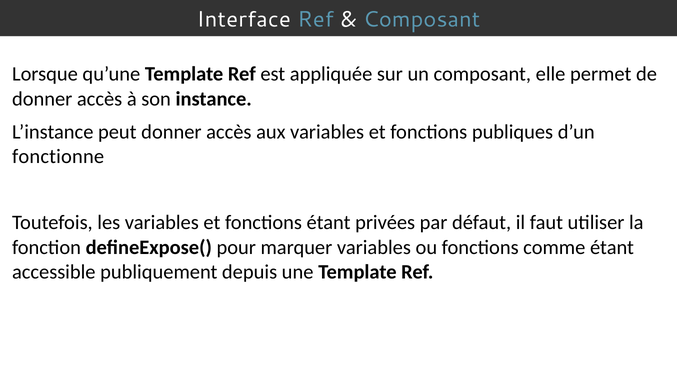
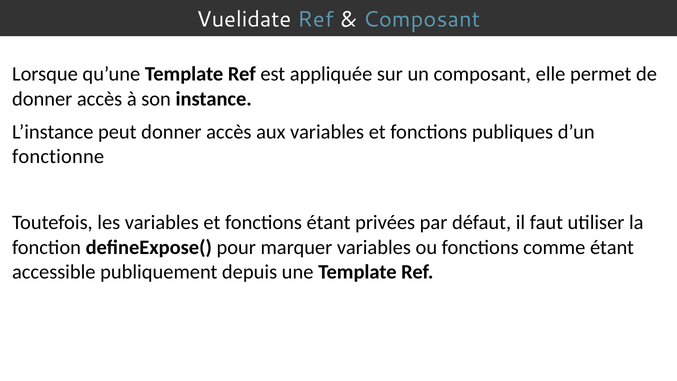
Interface: Interface -> Vuelidate
